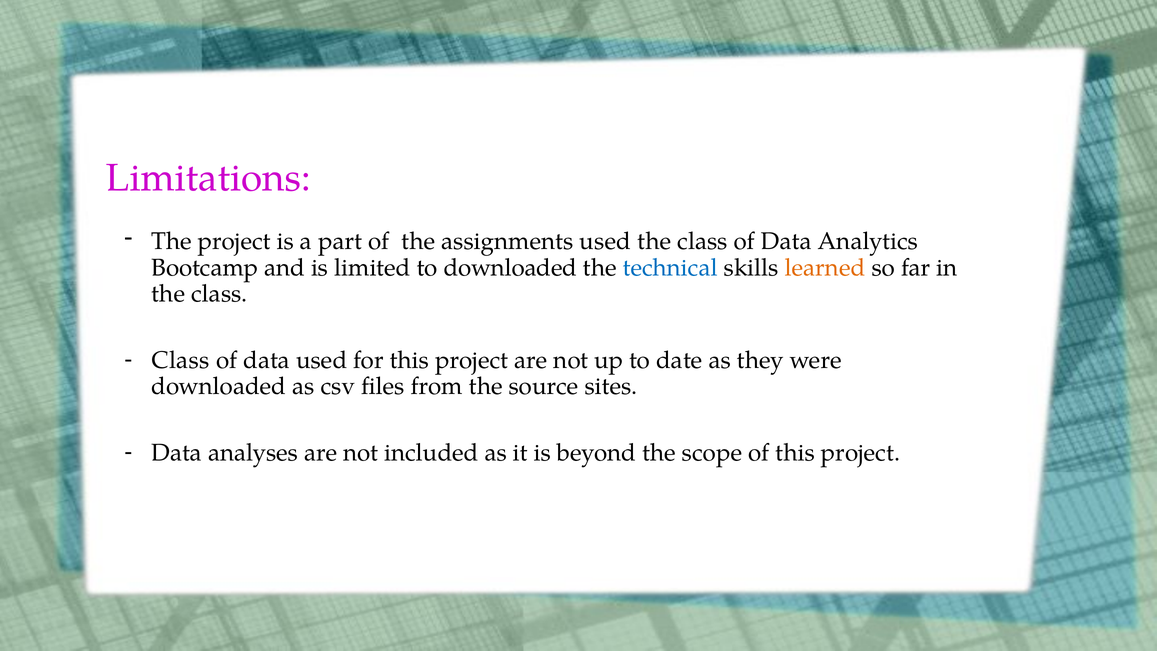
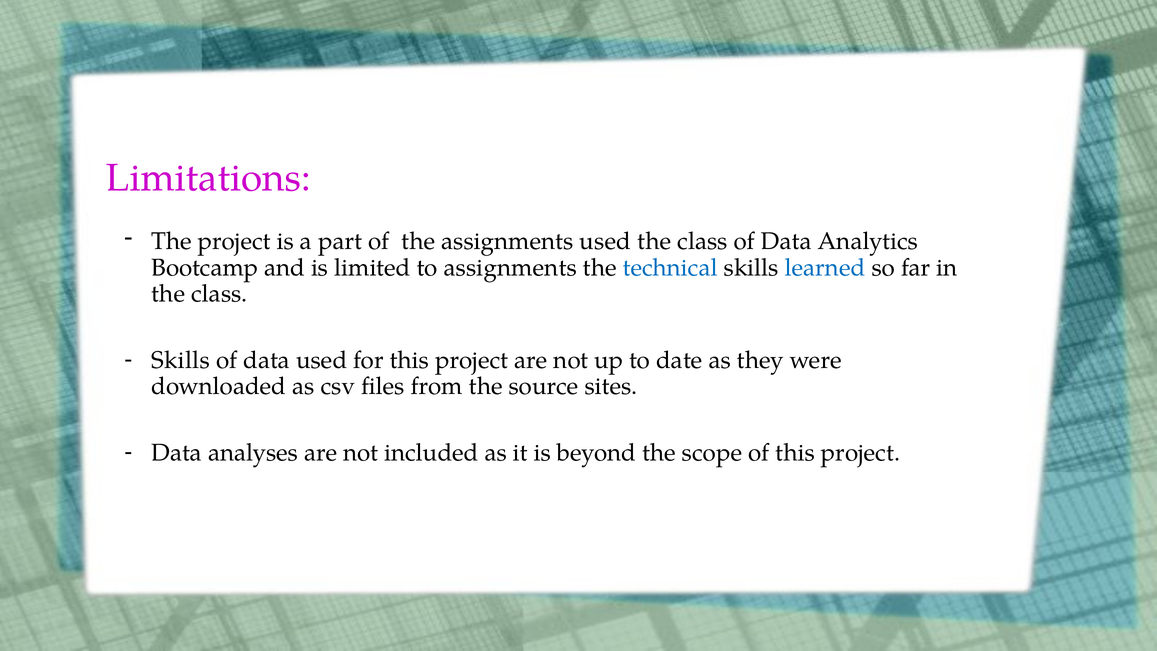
to downloaded: downloaded -> assignments
learned colour: orange -> blue
Class at (181, 360): Class -> Skills
